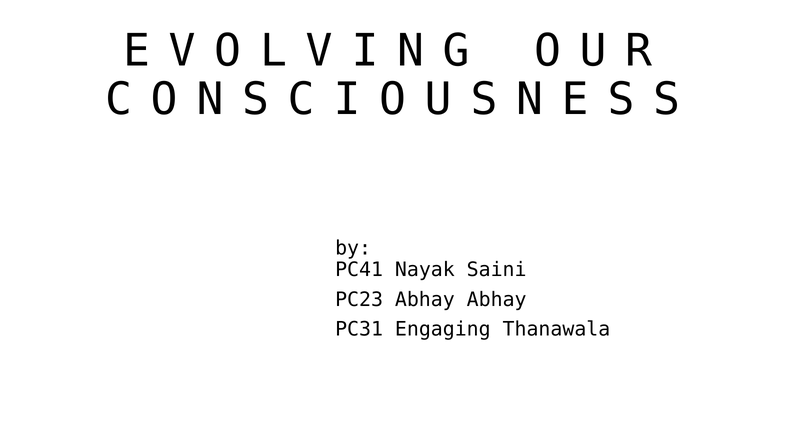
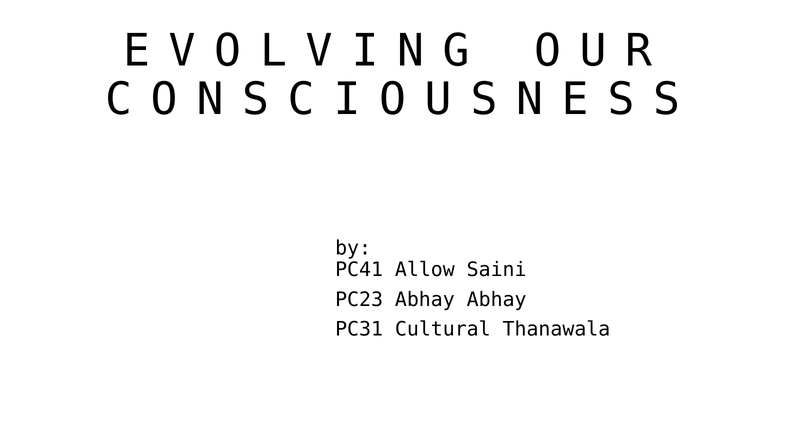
Nayak: Nayak -> Allow
Engaging: Engaging -> Cultural
